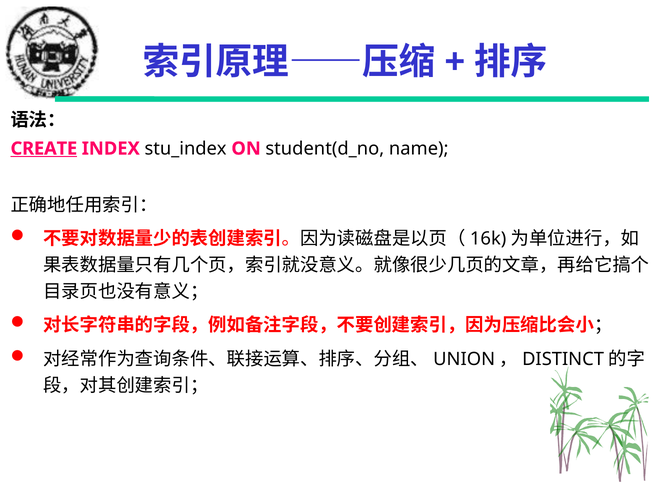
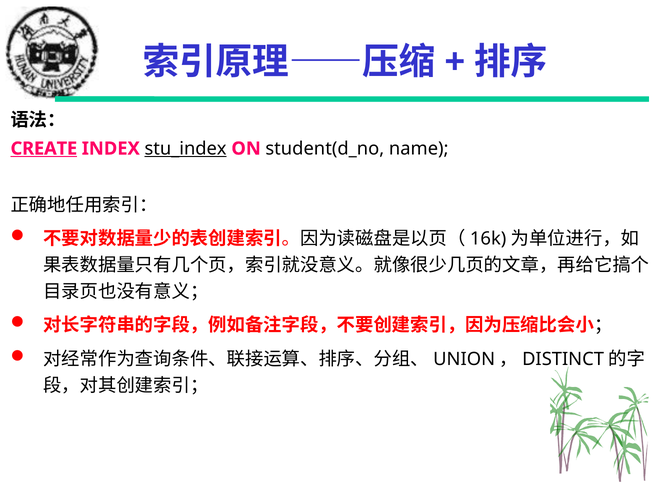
stu_index underline: none -> present
